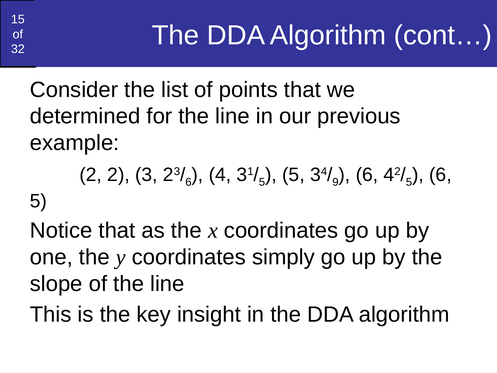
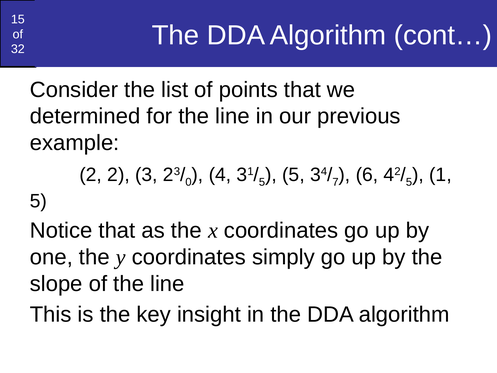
6 at (188, 182): 6 -> 0
9: 9 -> 7
6 at (440, 175): 6 -> 1
